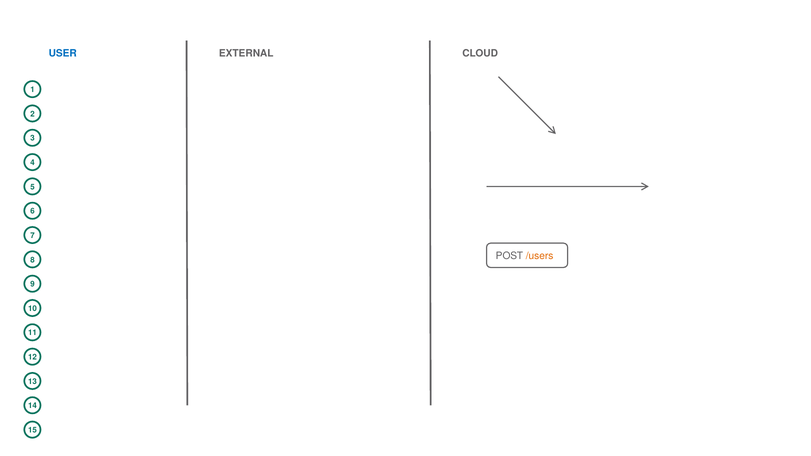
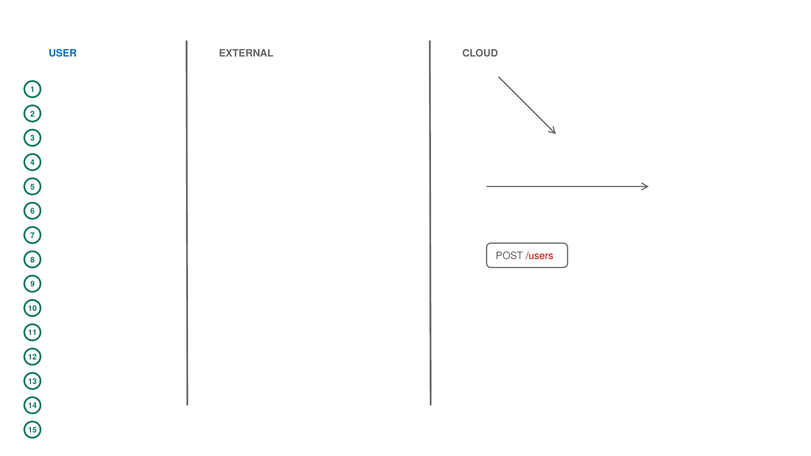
/users colour: orange -> red
